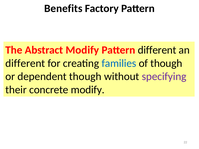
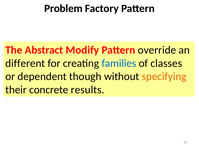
Benefits: Benefits -> Problem
Pattern different: different -> override
of though: though -> classes
specifying colour: purple -> orange
concrete modify: modify -> results
